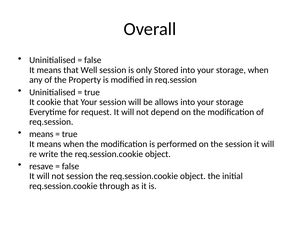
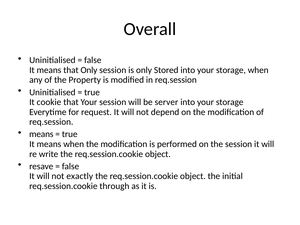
that Well: Well -> Only
allows: allows -> server
not session: session -> exactly
